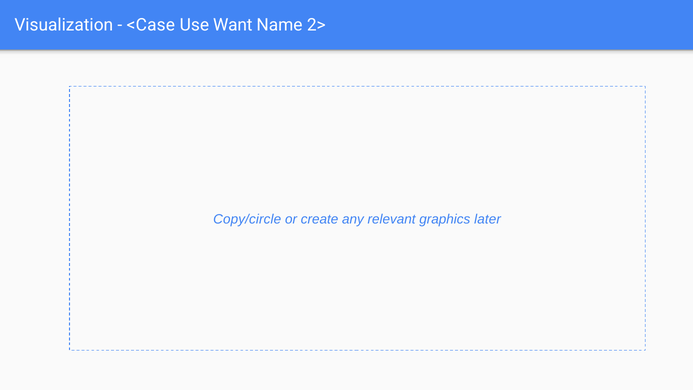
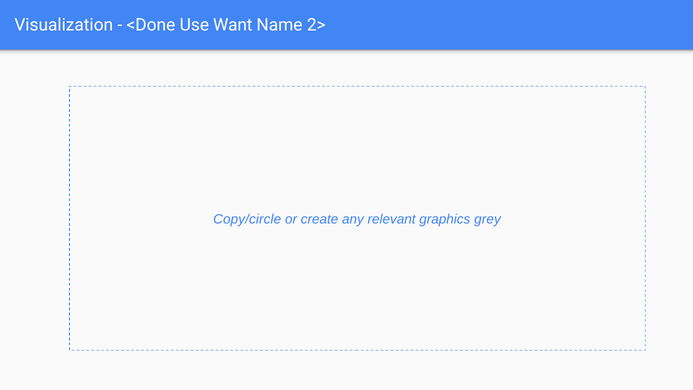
<Case: <Case -> <Done
later: later -> grey
